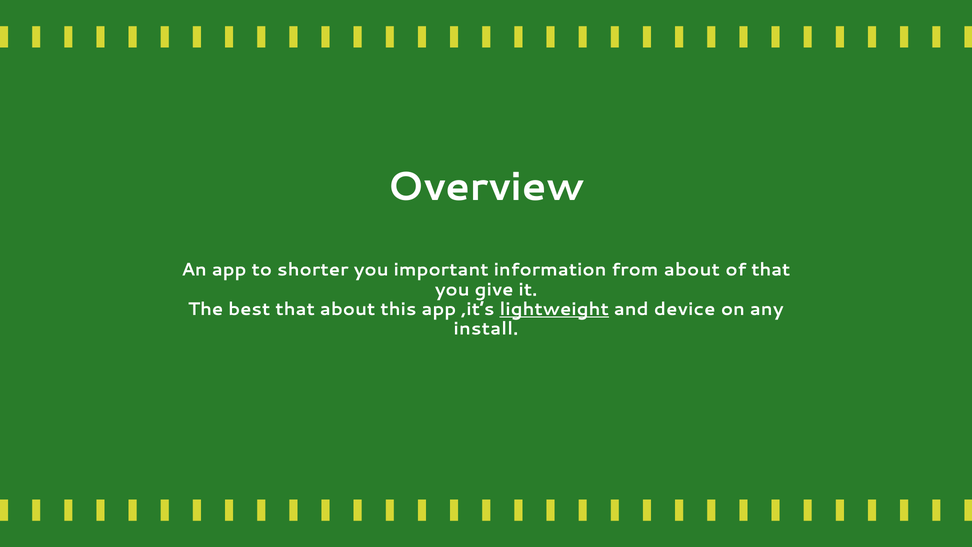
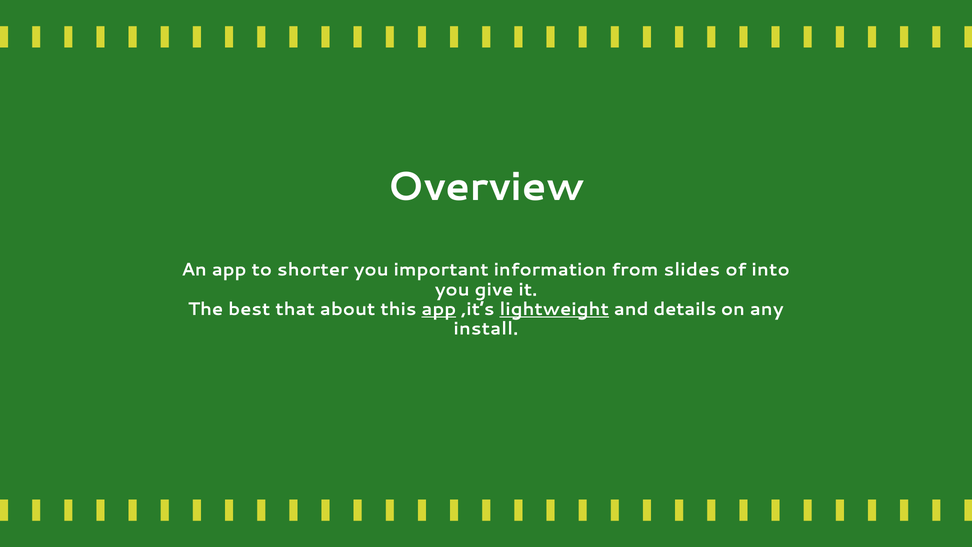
from about: about -> slides
of that: that -> into
app at (439, 309) underline: none -> present
device: device -> details
